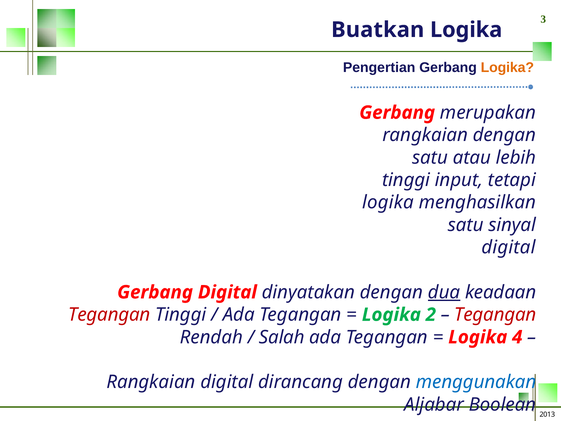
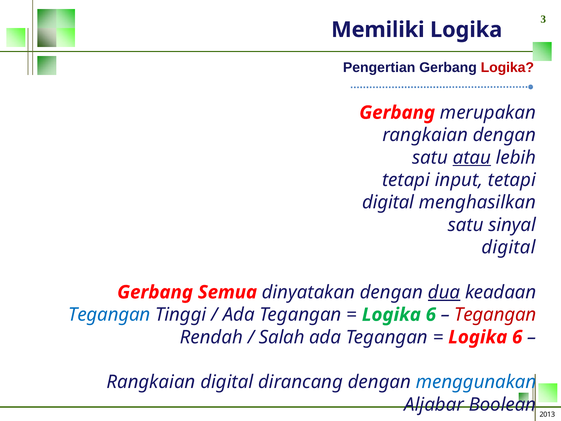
Buatkan: Buatkan -> Memiliki
Logika at (507, 68) colour: orange -> red
atau underline: none -> present
tinggi at (406, 180): tinggi -> tetapi
logika at (388, 202): logika -> digital
Gerbang Digital: Digital -> Semua
Tegangan at (109, 315) colour: red -> blue
2 at (431, 315): 2 -> 6
4 at (517, 337): 4 -> 6
